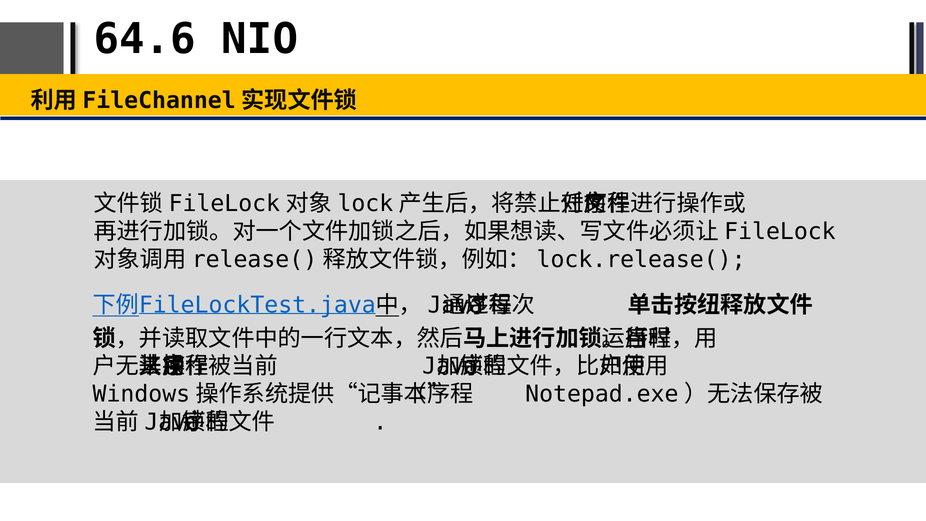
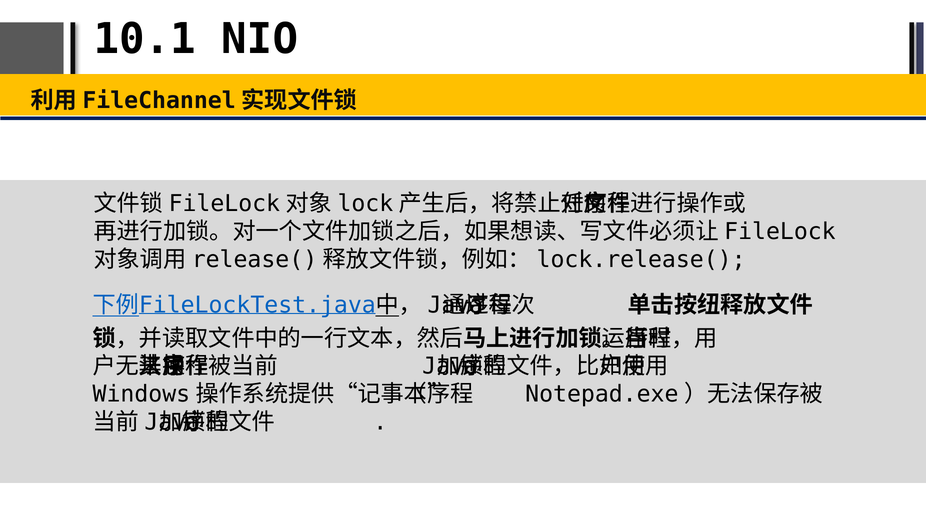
64.6: 64.6 -> 10.1
